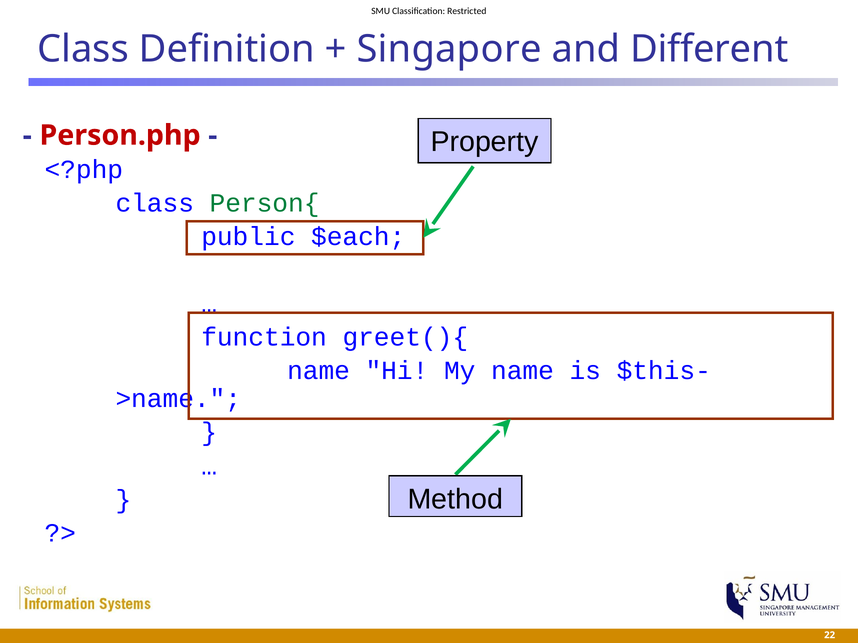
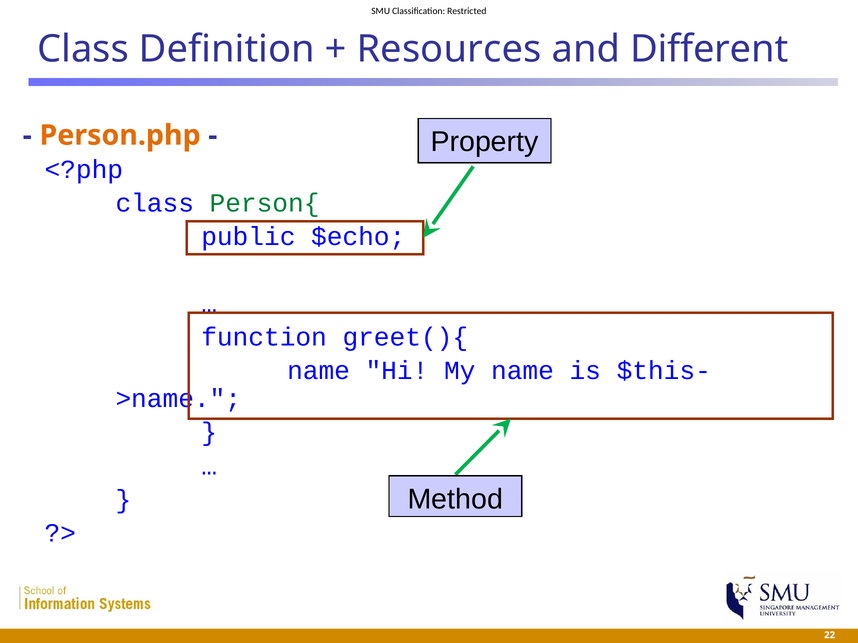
Singapore: Singapore -> Resources
Person.php colour: red -> orange
$each: $each -> $echo
